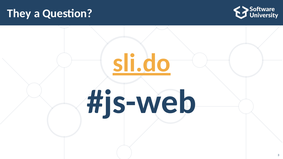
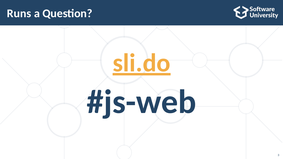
They: They -> Runs
